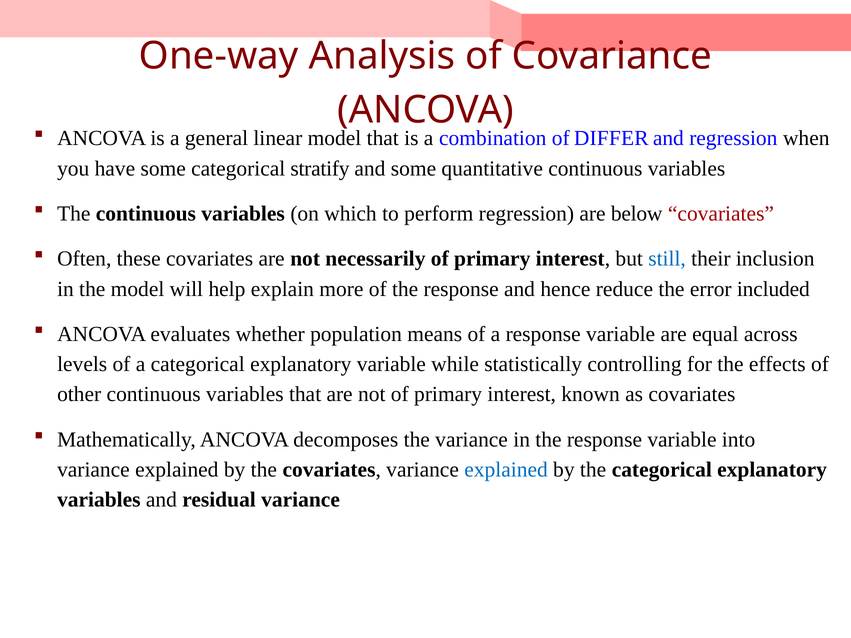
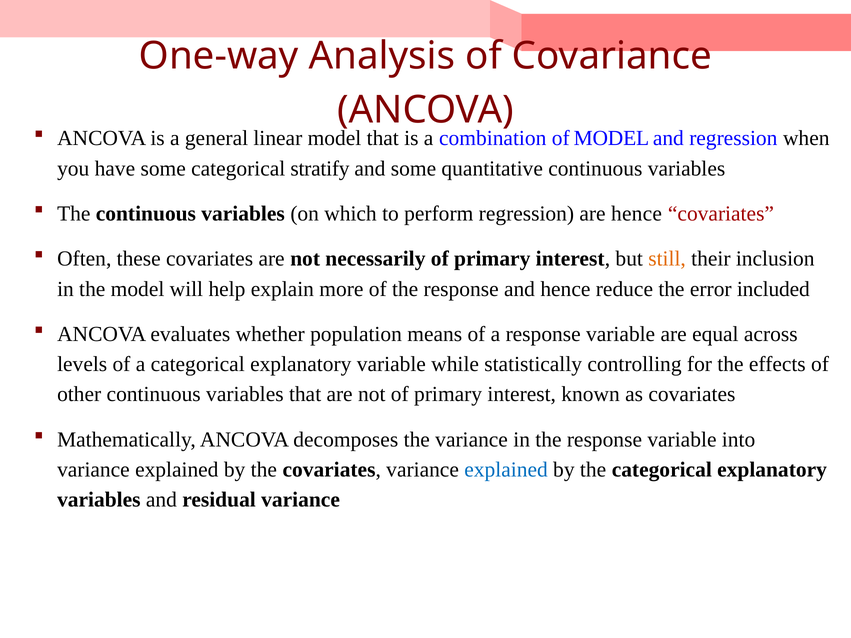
of DIFFER: DIFFER -> MODEL
are below: below -> hence
still colour: blue -> orange
